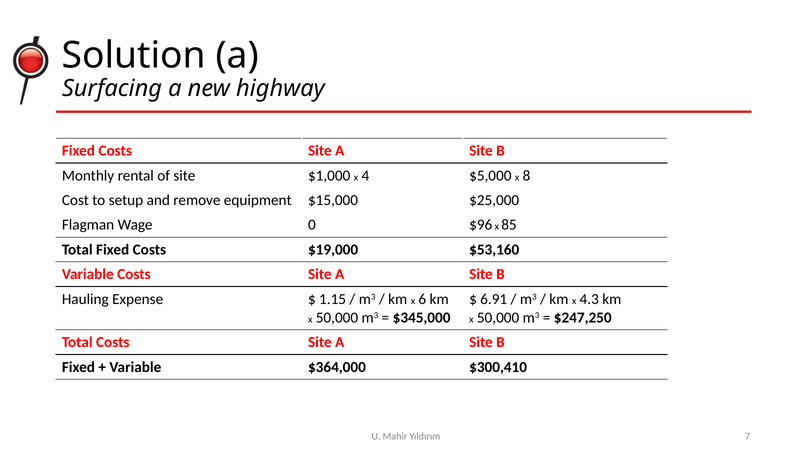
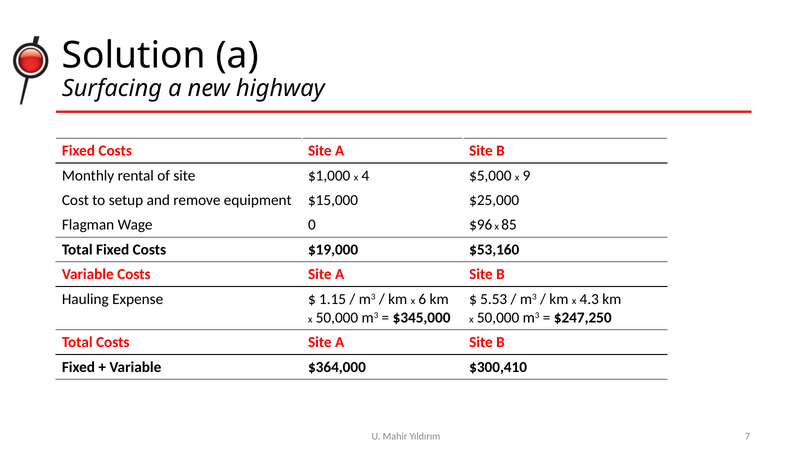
8: 8 -> 9
6.91: 6.91 -> 5.53
